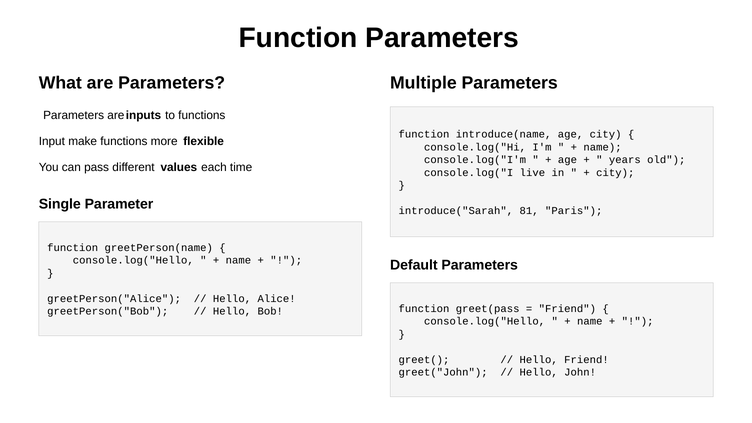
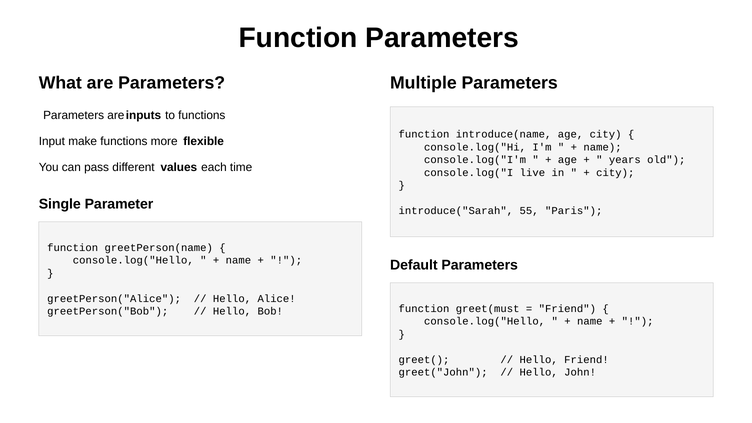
81: 81 -> 55
greet(pass: greet(pass -> greet(must
